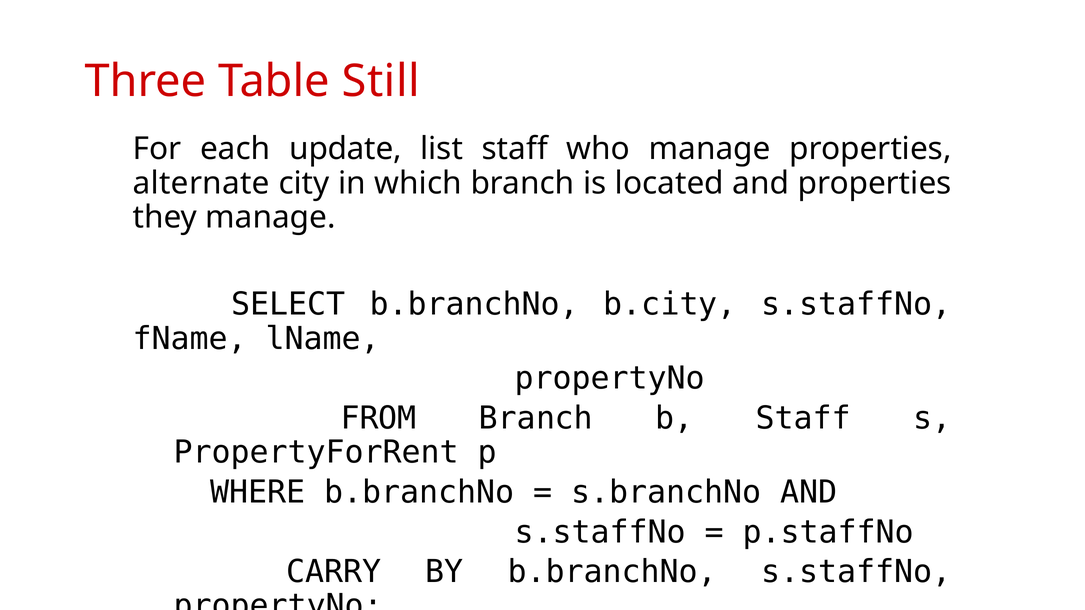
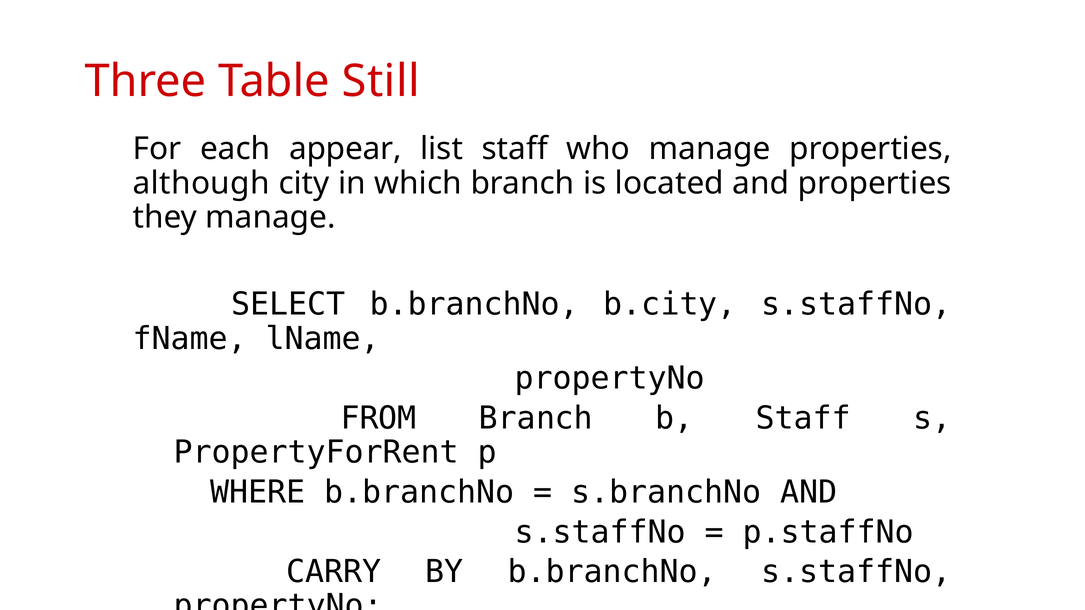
update: update -> appear
alternate: alternate -> although
